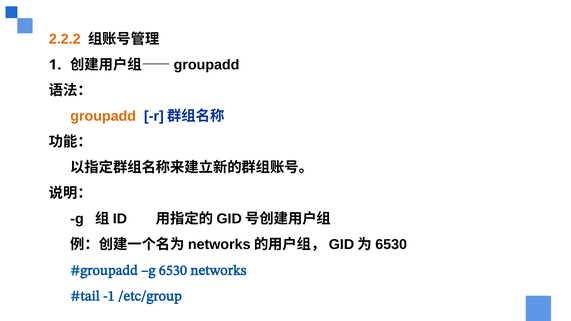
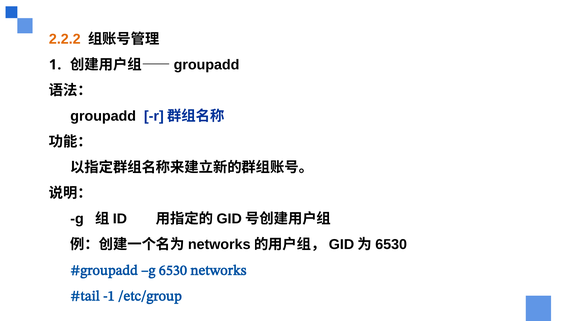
groupadd colour: orange -> black
